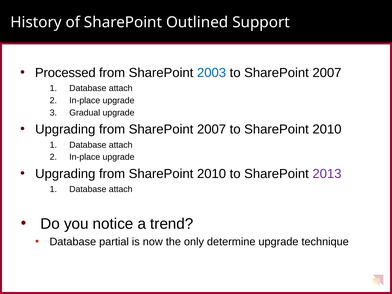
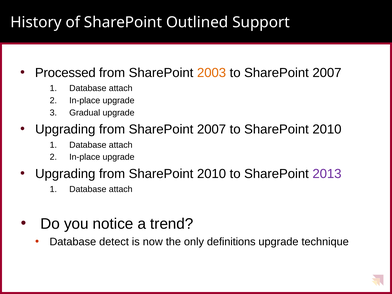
2003 colour: blue -> orange
partial: partial -> detect
determine: determine -> definitions
